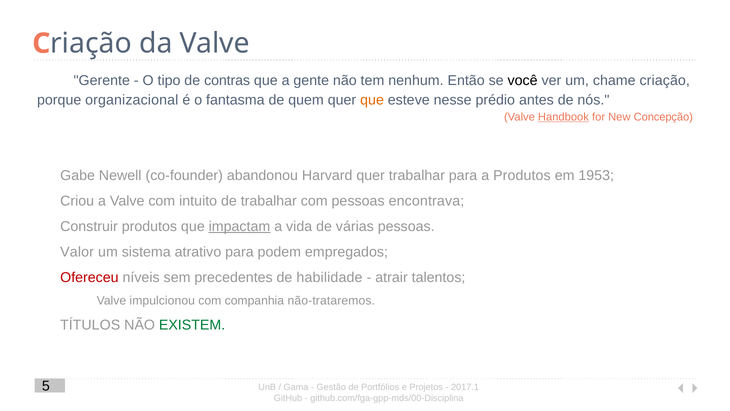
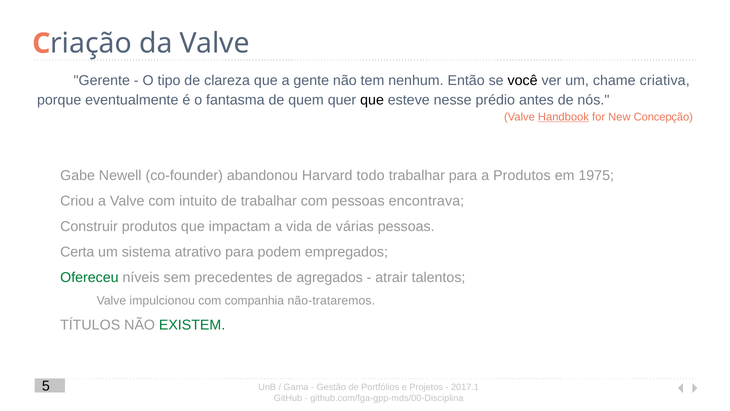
contras: contras -> clareza
criação: criação -> criativa
organizacional: organizacional -> eventualmente
que at (372, 100) colour: orange -> black
Harvard quer: quer -> todo
1953: 1953 -> 1975
impactam underline: present -> none
Valor: Valor -> Certa
Ofereceu colour: red -> green
habilidade: habilidade -> agregados
